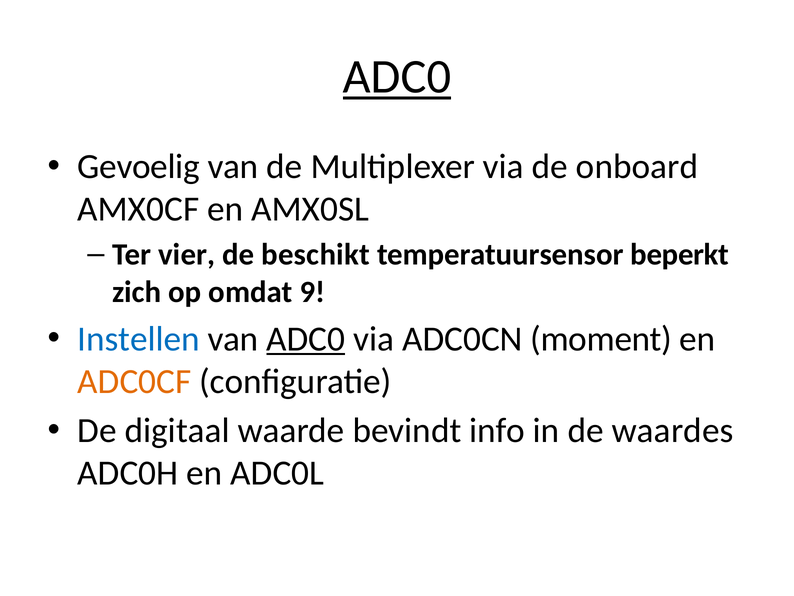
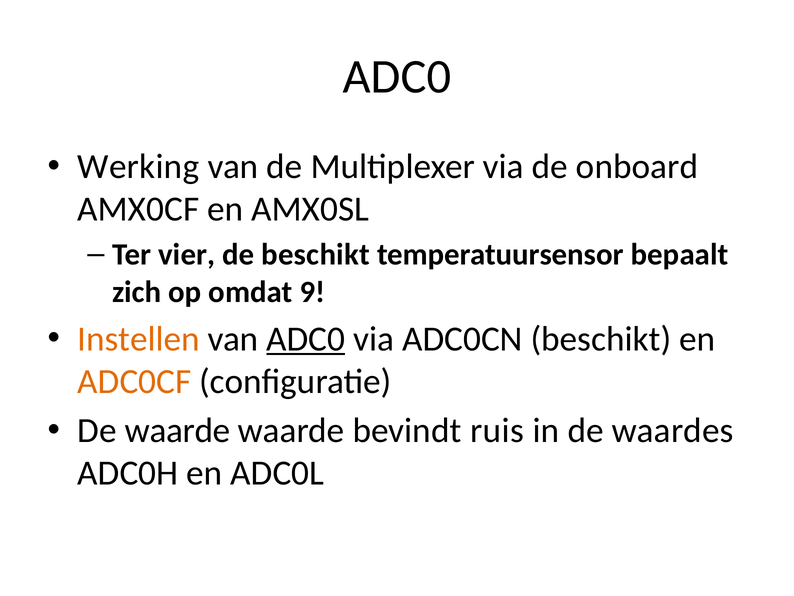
ADC0 at (397, 77) underline: present -> none
Gevoelig: Gevoelig -> Werking
beperkt: beperkt -> bepaalt
Instellen colour: blue -> orange
ADC0CN moment: moment -> beschikt
De digitaal: digitaal -> waarde
info: info -> ruis
